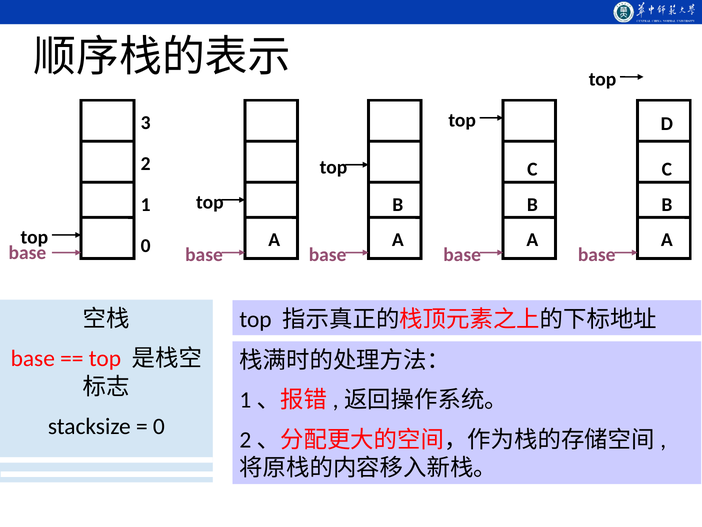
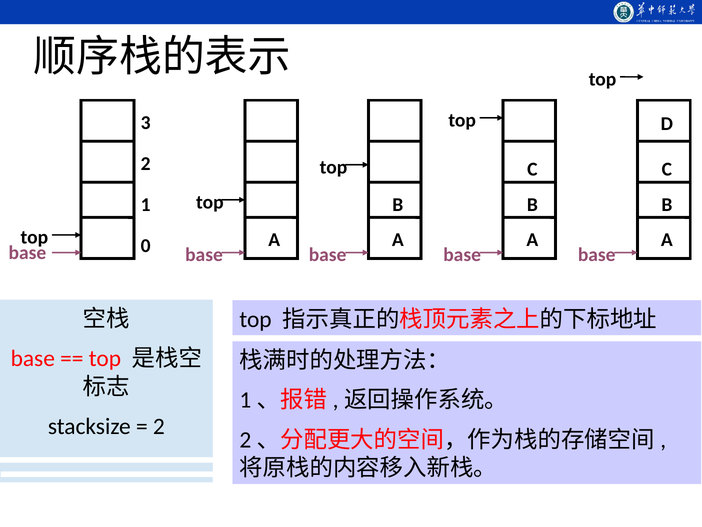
0 at (159, 426): 0 -> 2
